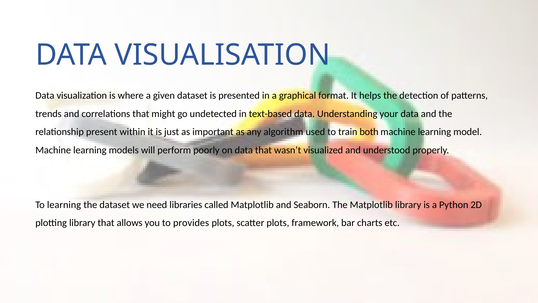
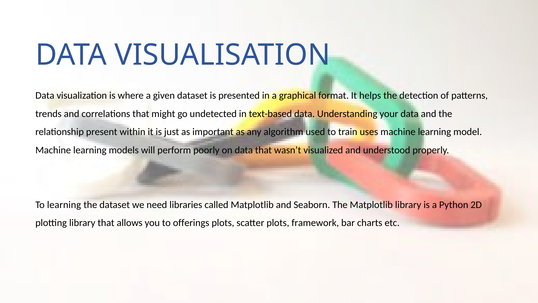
both: both -> uses
provides: provides -> offerings
